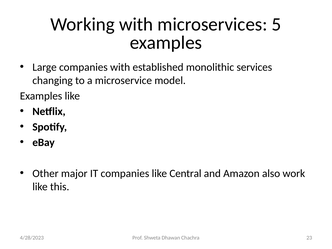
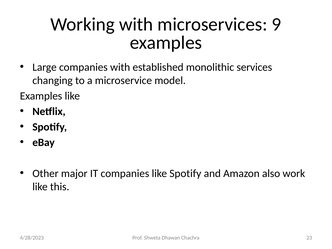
5: 5 -> 9
like Central: Central -> Spotify
